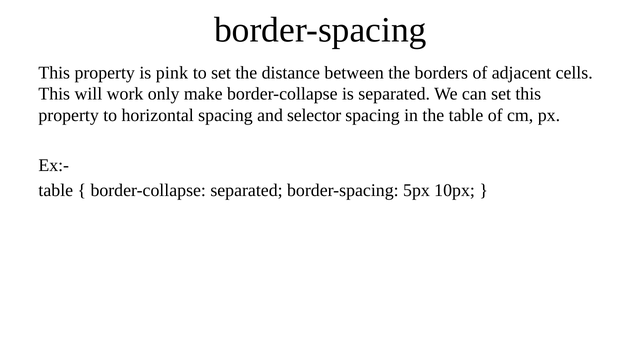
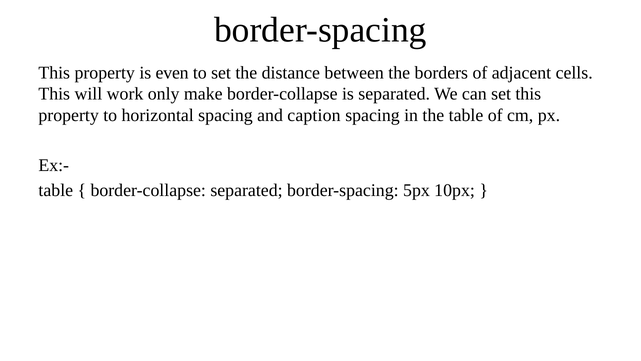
pink: pink -> even
selector: selector -> caption
